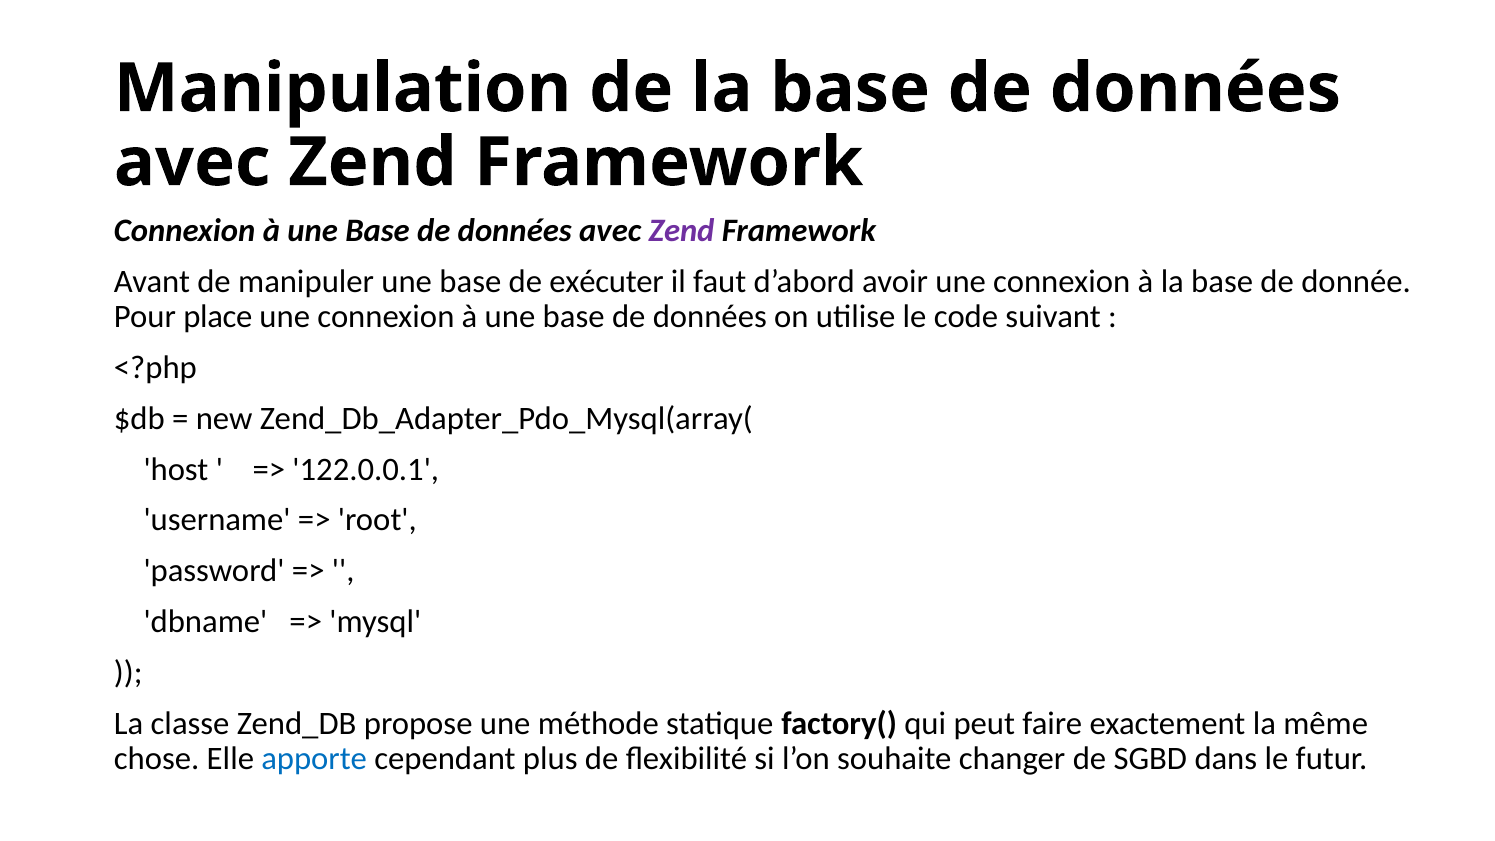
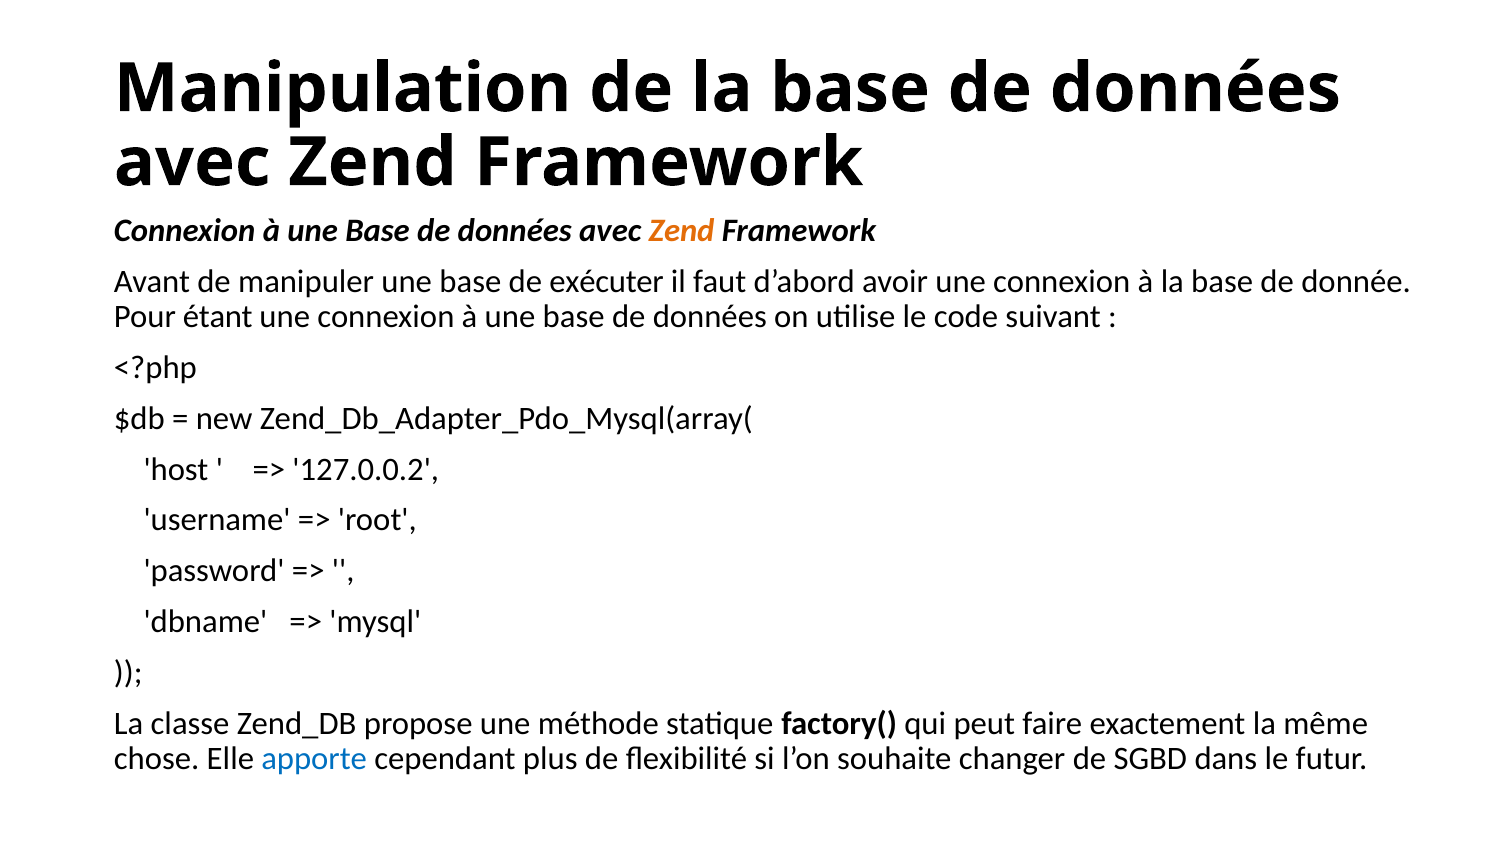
Zend at (682, 230) colour: purple -> orange
place: place -> étant
122.0.0.1: 122.0.0.1 -> 127.0.0.2
